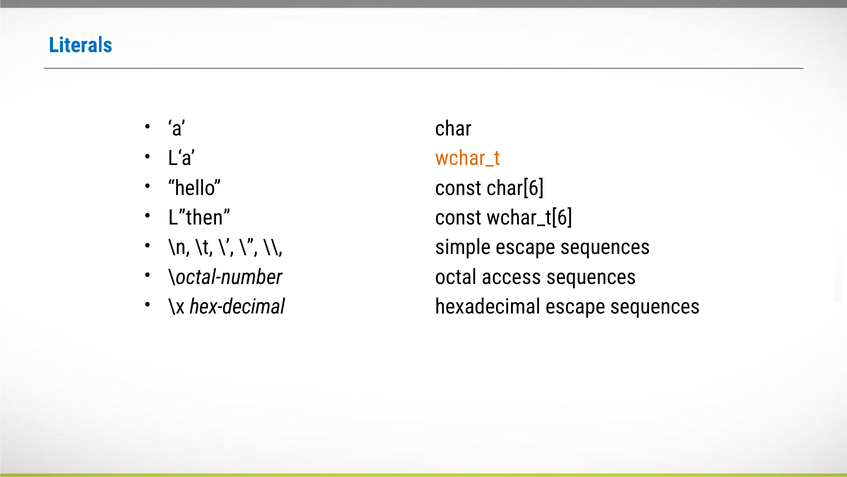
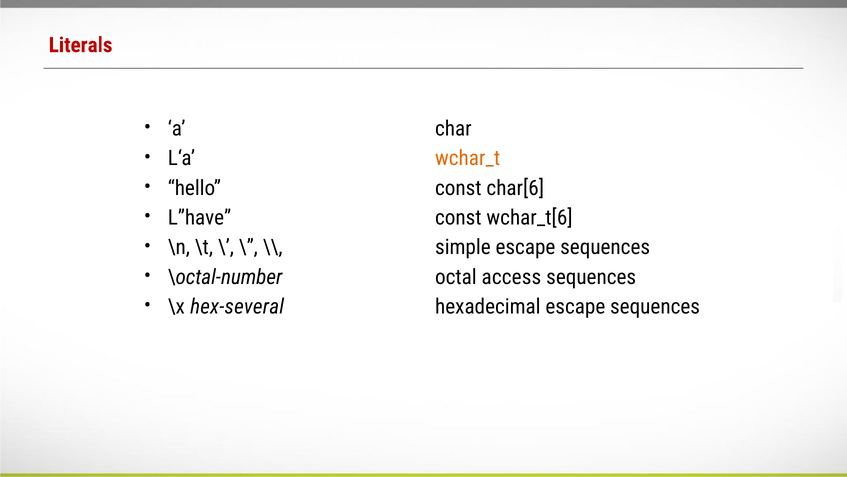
Literals colour: blue -> red
L”then: L”then -> L”have
hex-decimal: hex-decimal -> hex-several
